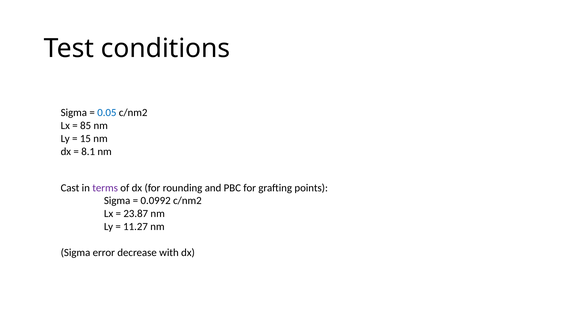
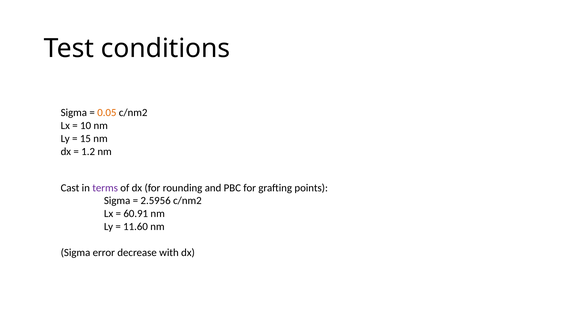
0.05 colour: blue -> orange
85: 85 -> 10
8.1: 8.1 -> 1.2
0.0992: 0.0992 -> 2.5956
23.87: 23.87 -> 60.91
11.27: 11.27 -> 11.60
